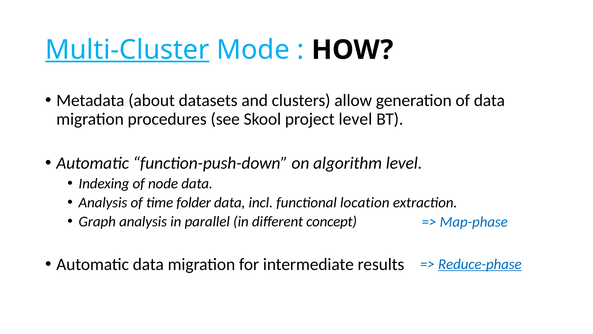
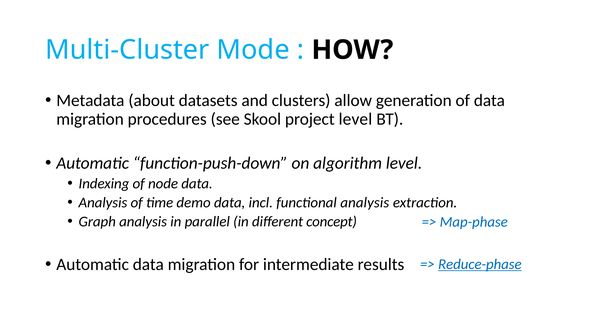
Multi-Cluster underline: present -> none
folder: folder -> demo
functional location: location -> analysis
